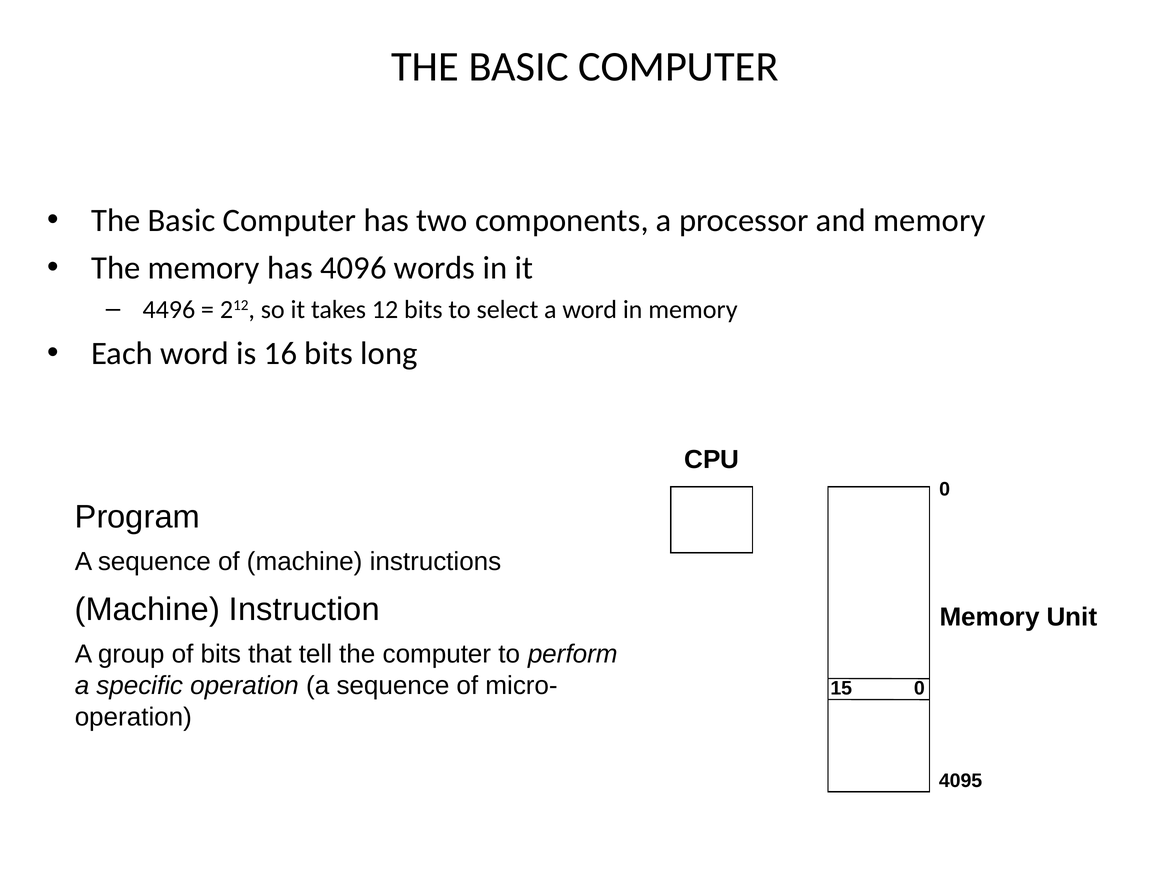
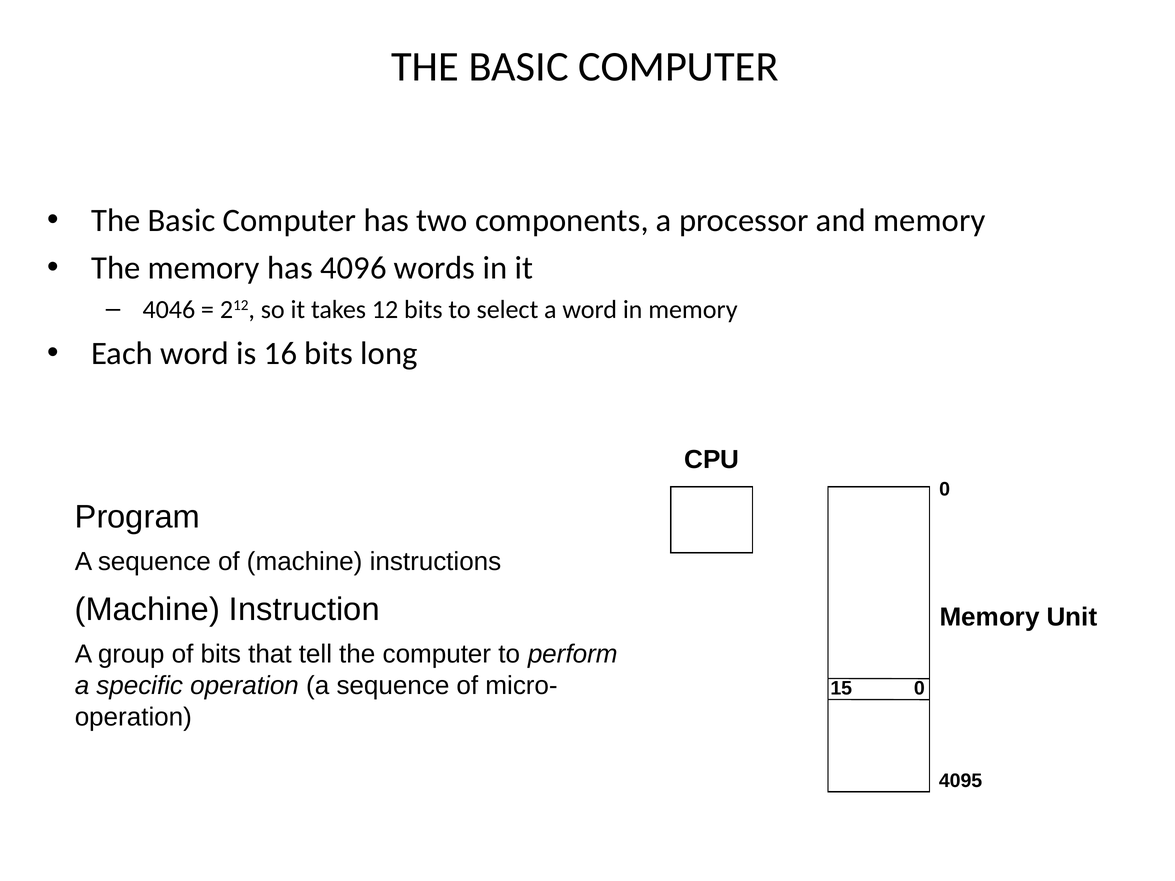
4496: 4496 -> 4046
